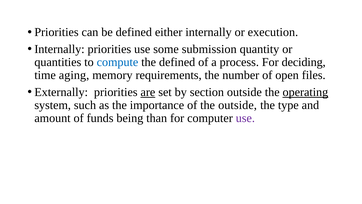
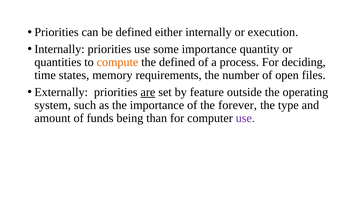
some submission: submission -> importance
compute colour: blue -> orange
aging: aging -> states
section: section -> feature
operating underline: present -> none
the outside: outside -> forever
